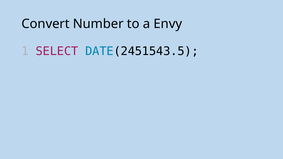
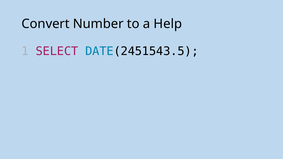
Envy: Envy -> Help
